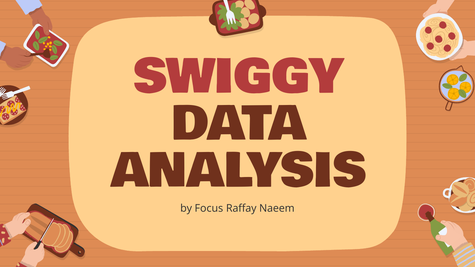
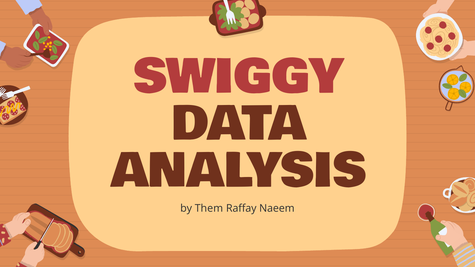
Focus: Focus -> Them
